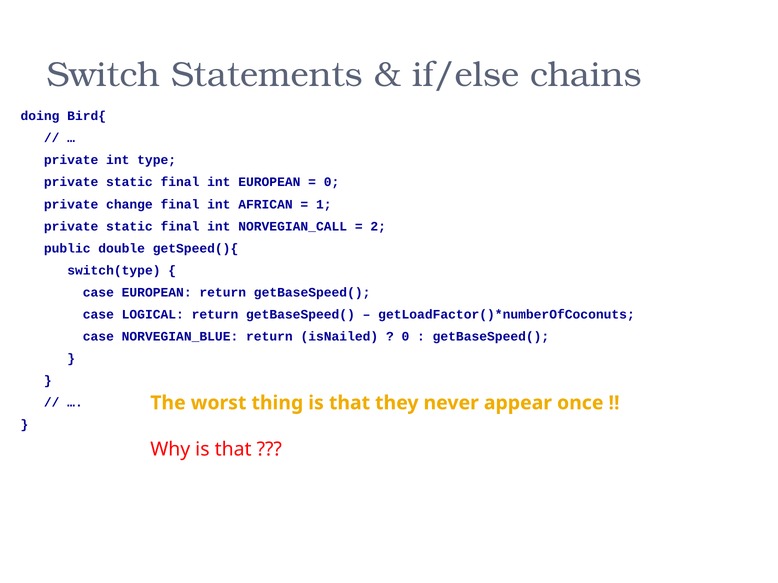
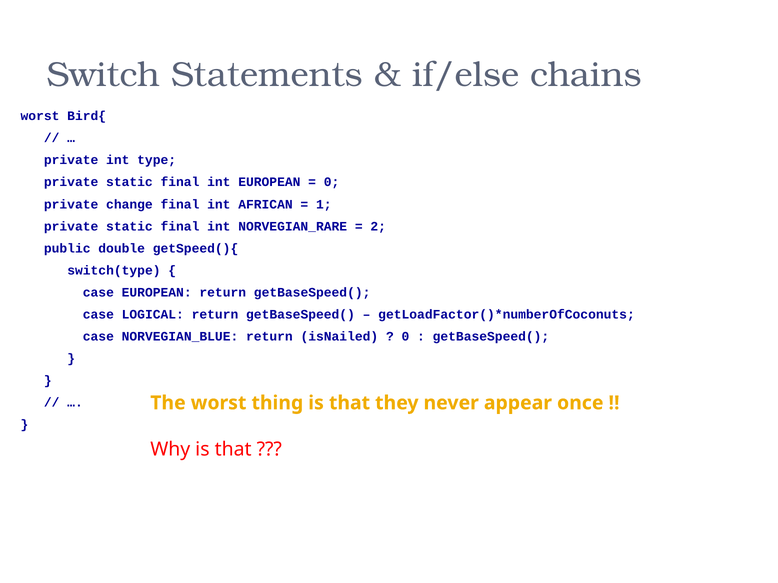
doing at (40, 116): doing -> worst
NORVEGIAN_CALL: NORVEGIAN_CALL -> NORVEGIAN_RARE
